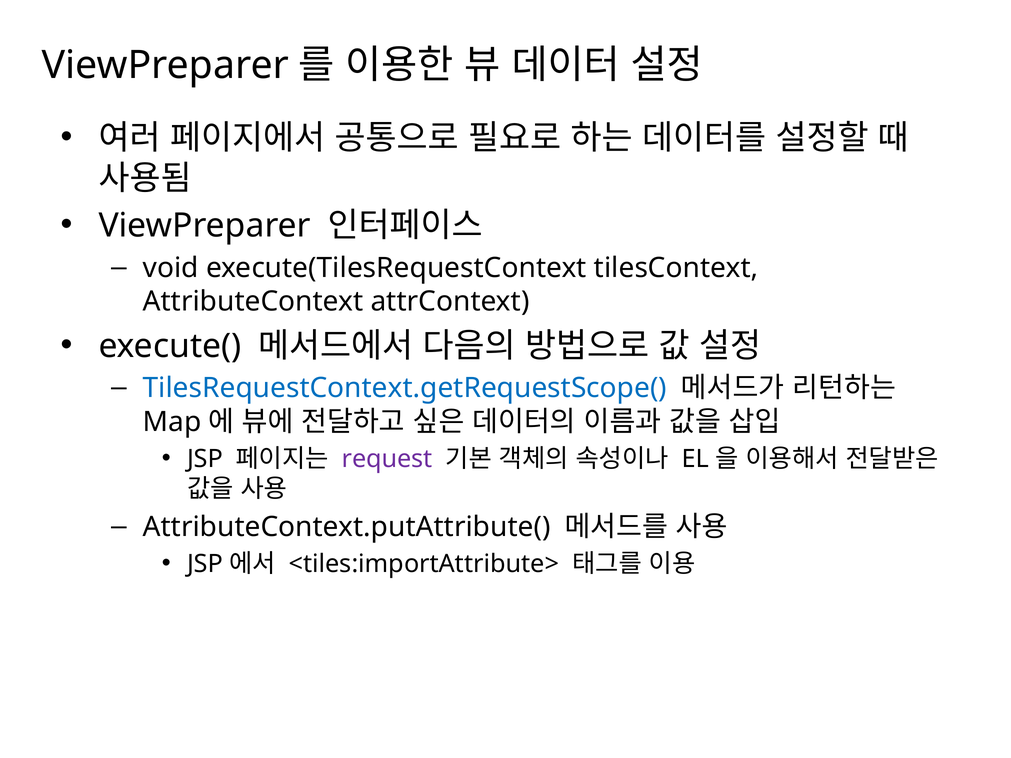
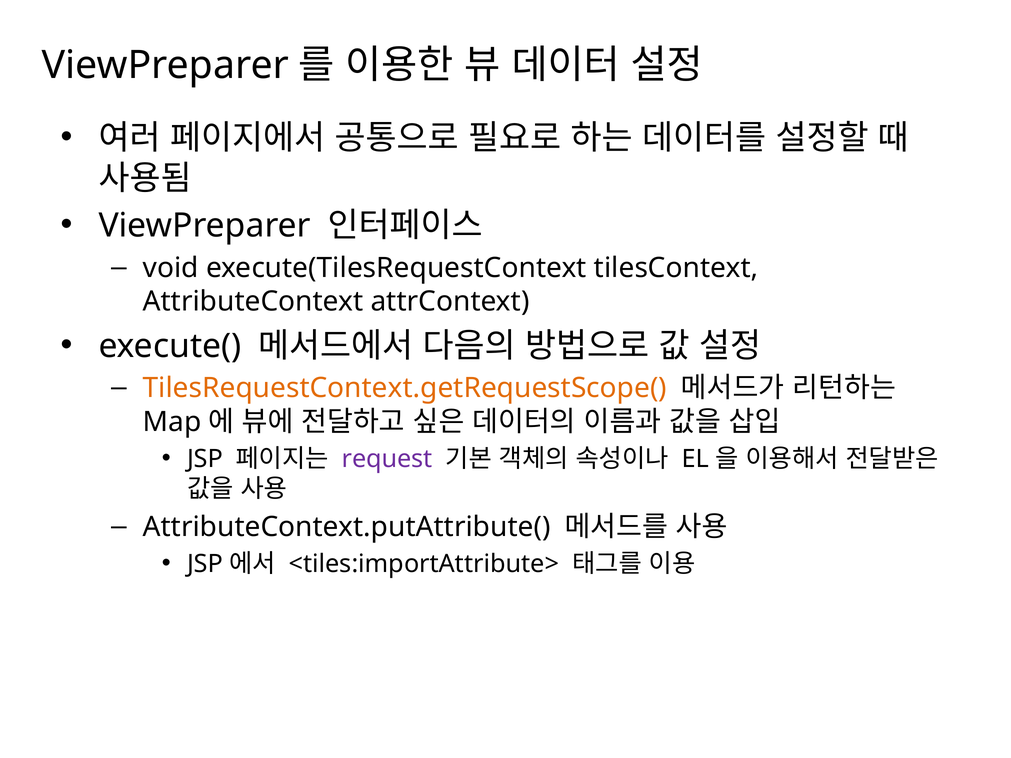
TilesRequestContext.getRequestScope( colour: blue -> orange
